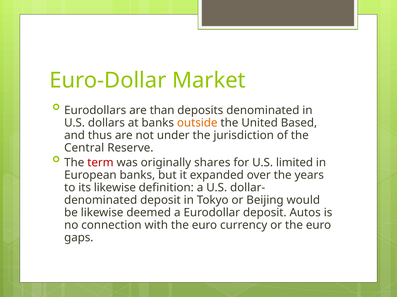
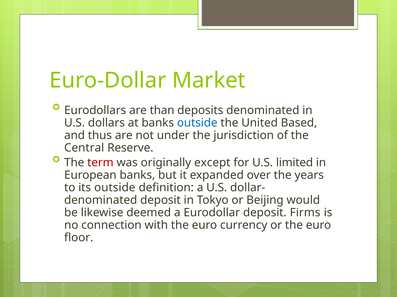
outside at (197, 123) colour: orange -> blue
shares: shares -> except
its likewise: likewise -> outside
Autos: Autos -> Firms
gaps: gaps -> floor
